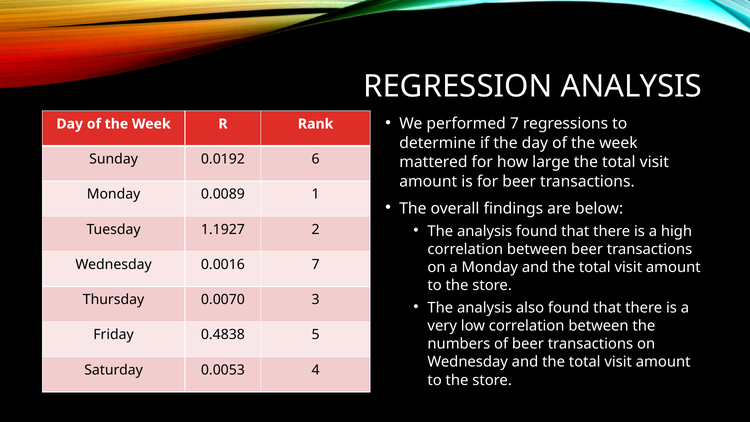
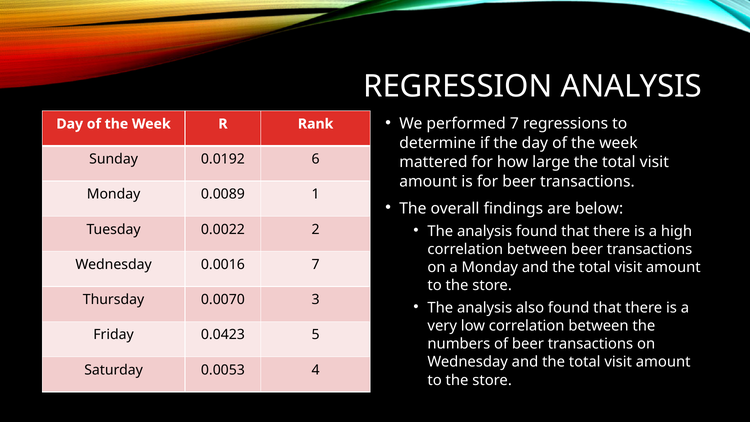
1.1927: 1.1927 -> 0.0022
0.4838: 0.4838 -> 0.0423
